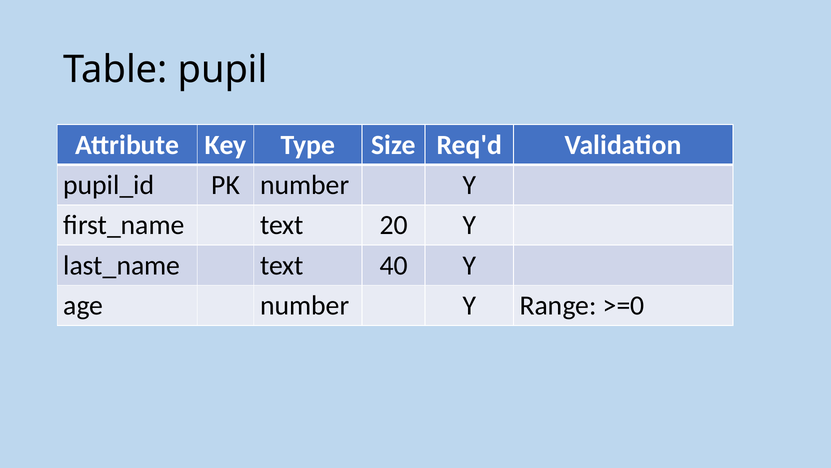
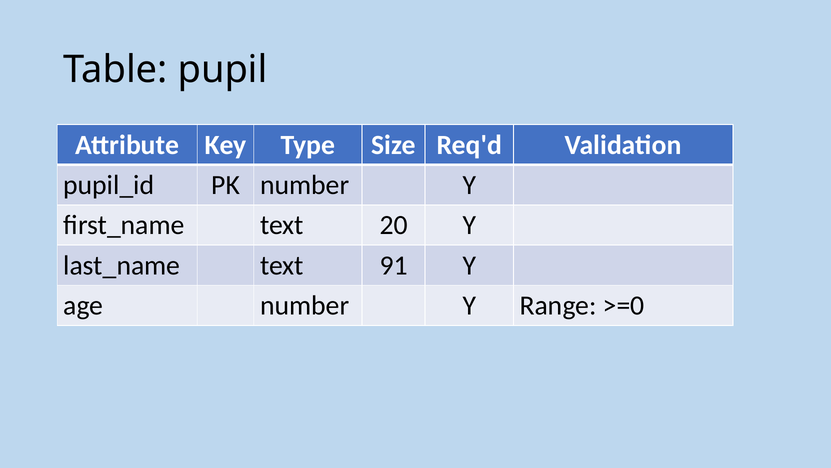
40: 40 -> 91
